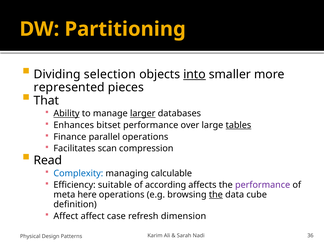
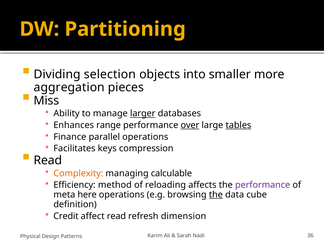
into underline: present -> none
represented: represented -> aggregation
That: That -> Miss
Ability underline: present -> none
bitset: bitset -> range
over underline: none -> present
scan: scan -> keys
Complexity colour: blue -> orange
suitable: suitable -> method
according: according -> reloading
Affect at (66, 216): Affect -> Credit
affect case: case -> read
